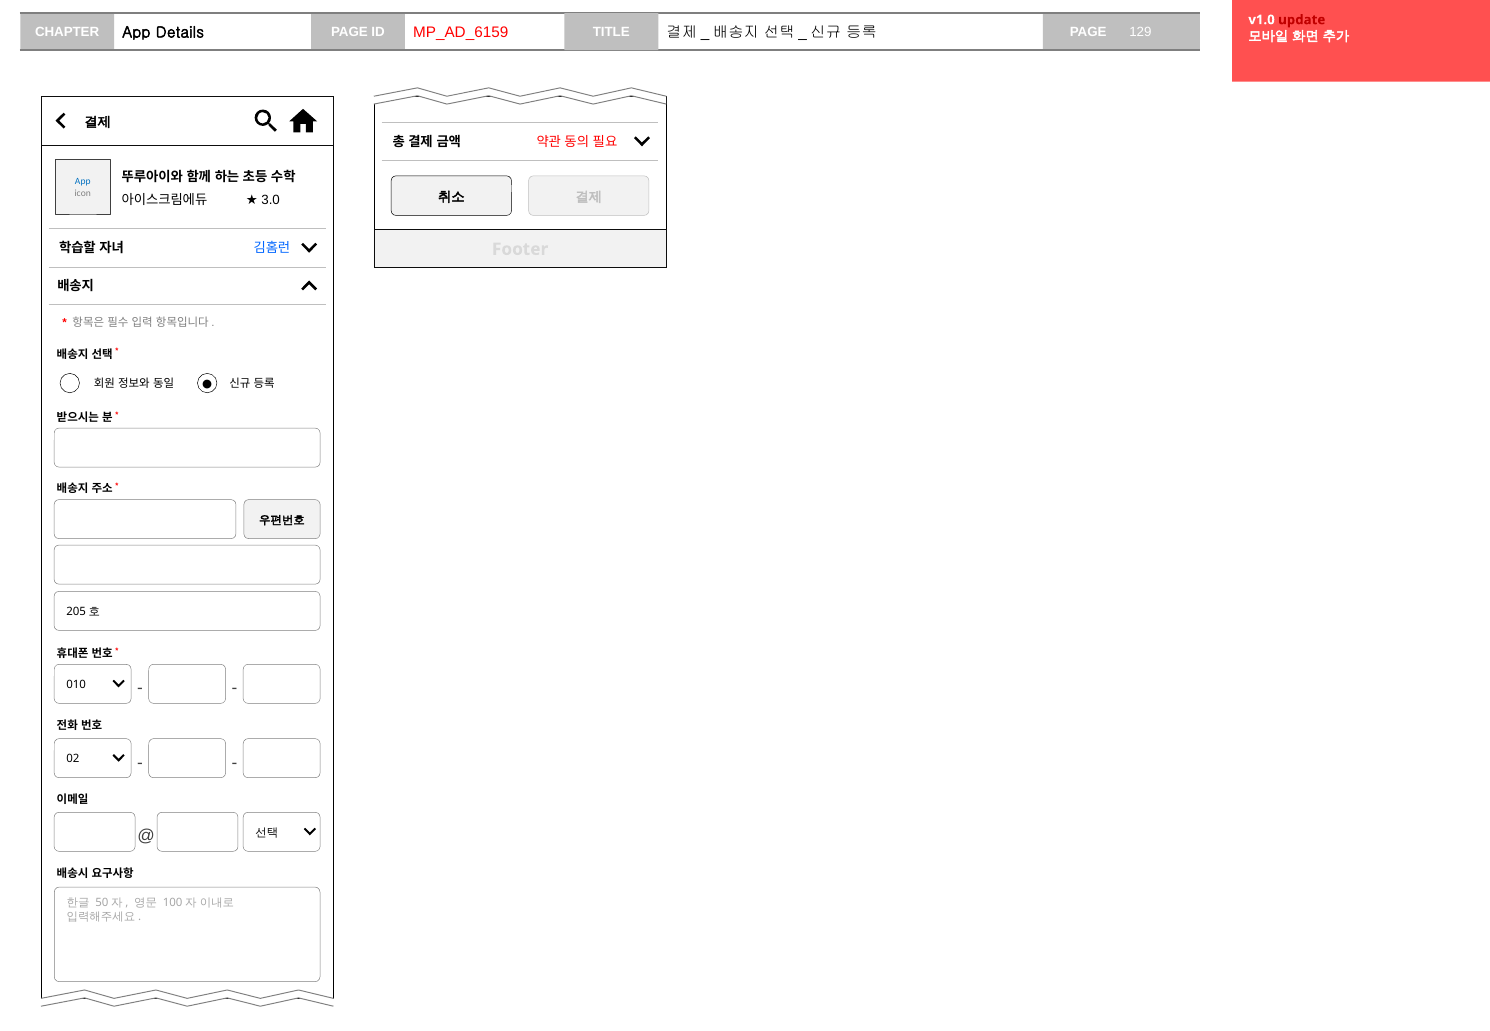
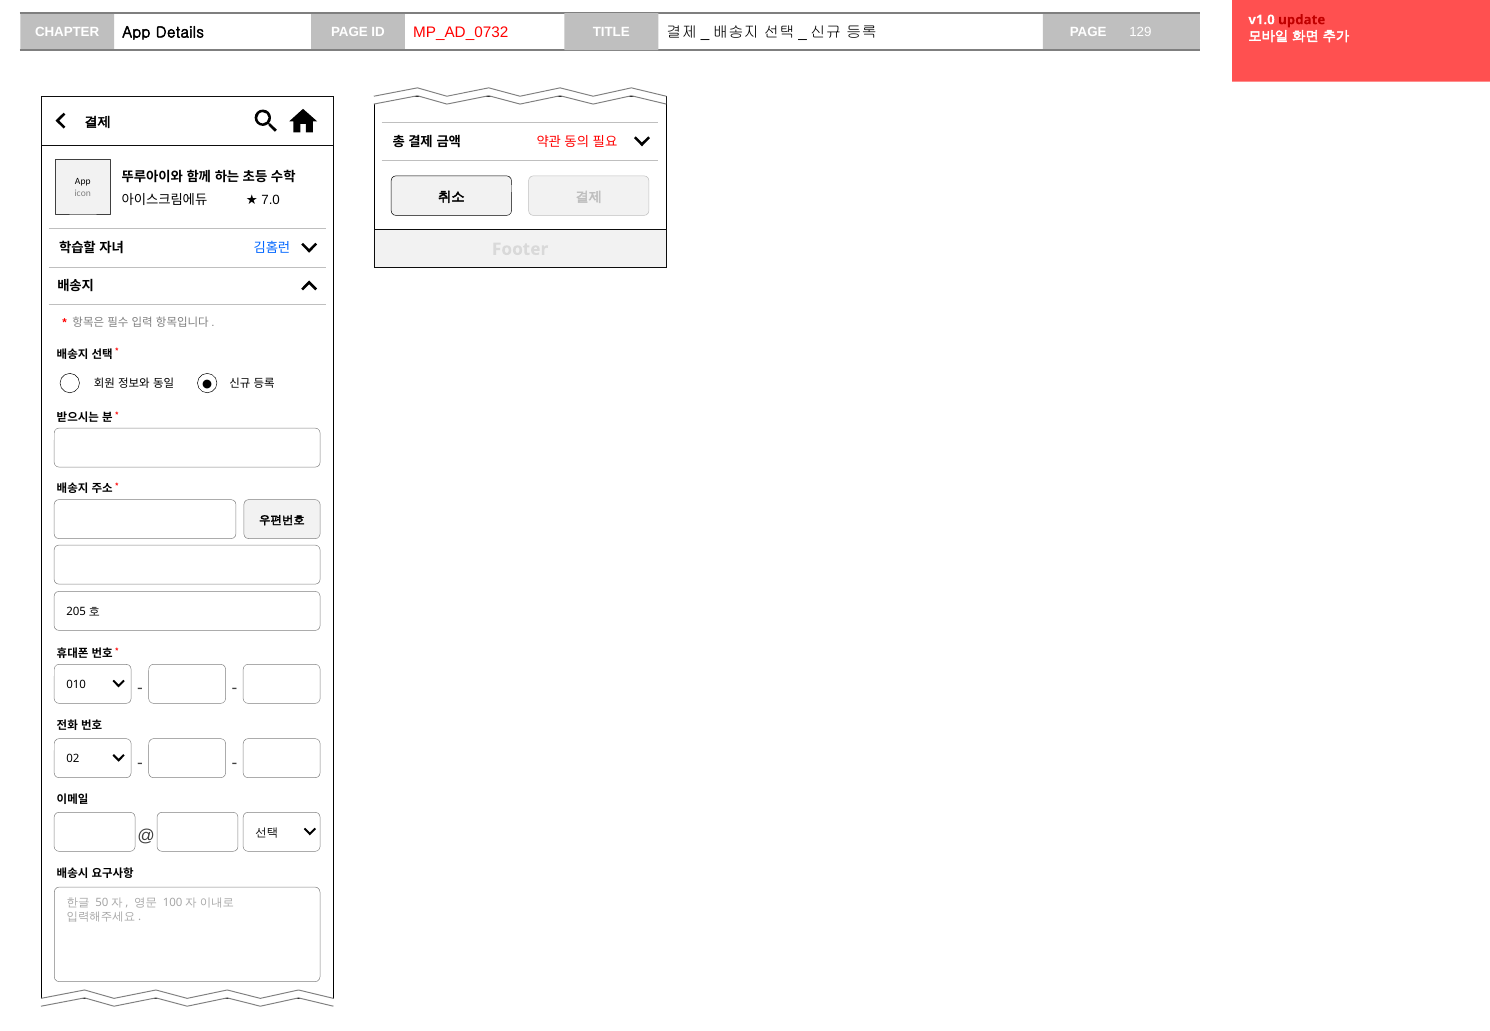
MP_AD_6159: MP_AD_6159 -> MP_AD_0732
App at (83, 182) colour: blue -> black
3.0: 3.0 -> 7.0
